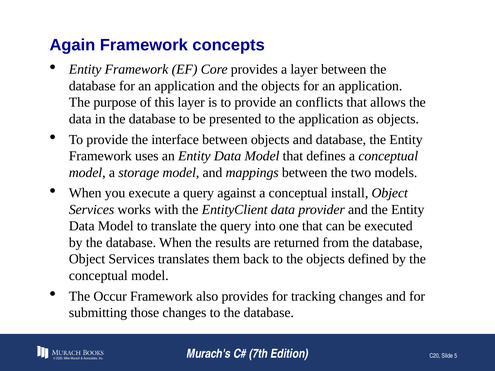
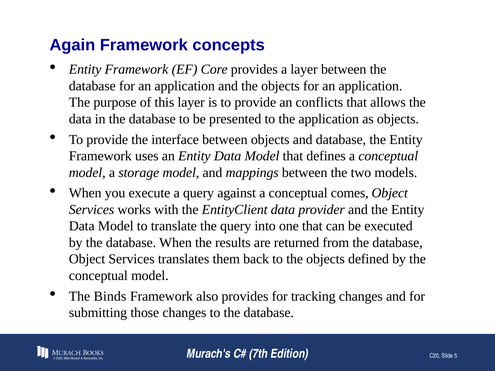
install: install -> comes
Occur: Occur -> Binds
